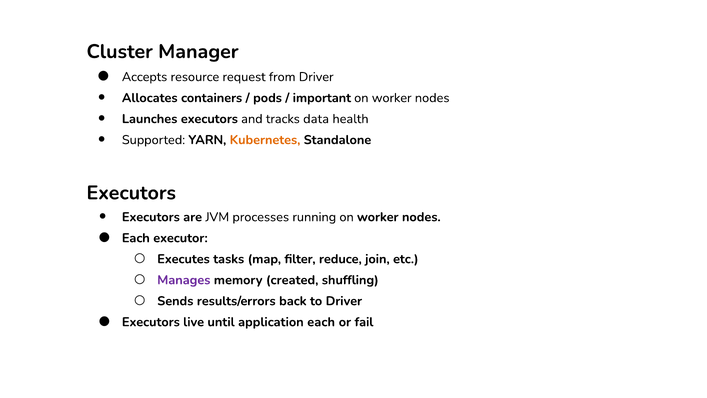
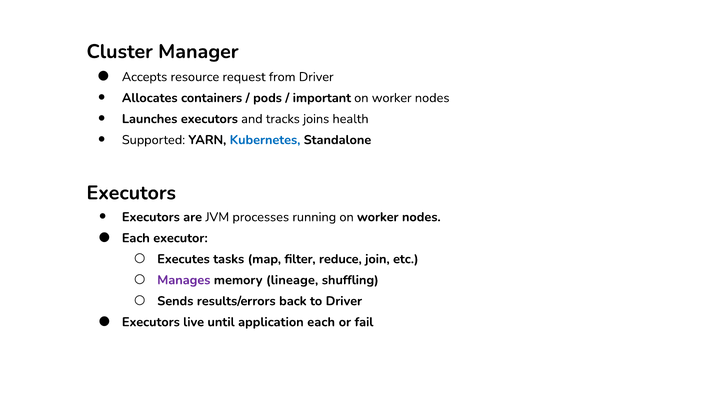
data: data -> joins
Kubernetes colour: orange -> blue
created: created -> lineage
